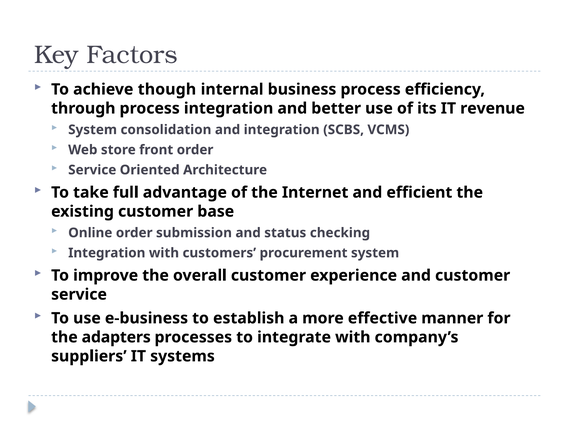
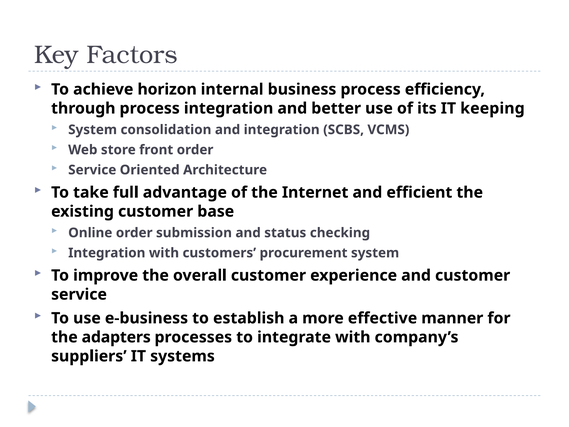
though: though -> horizon
revenue: revenue -> keeping
